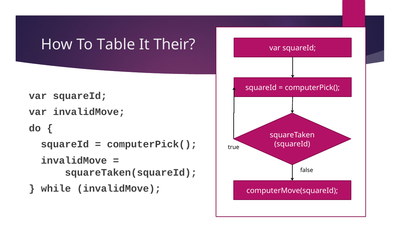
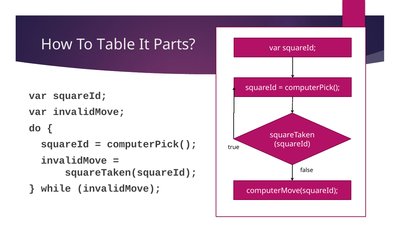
Their: Their -> Parts
